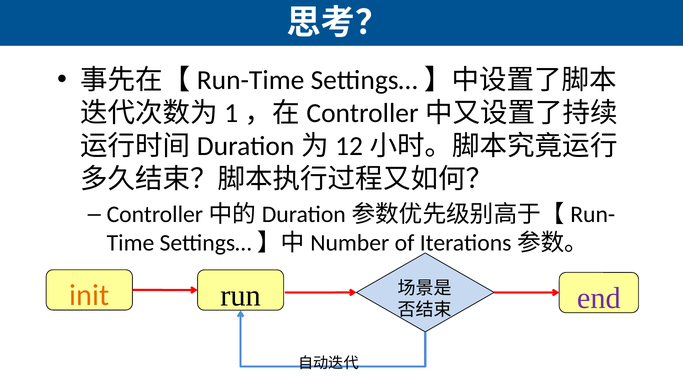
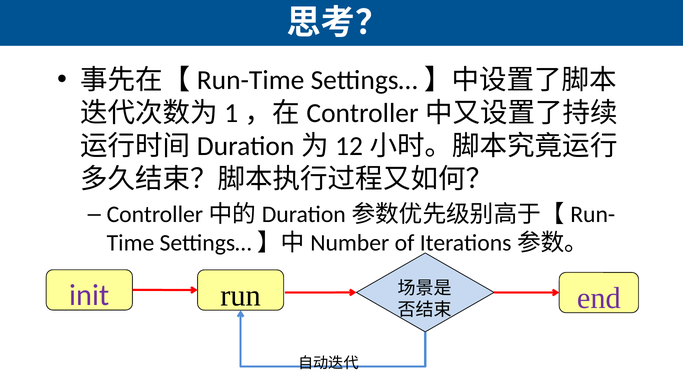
init colour: orange -> purple
